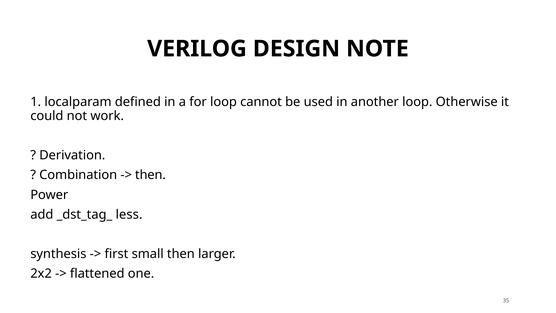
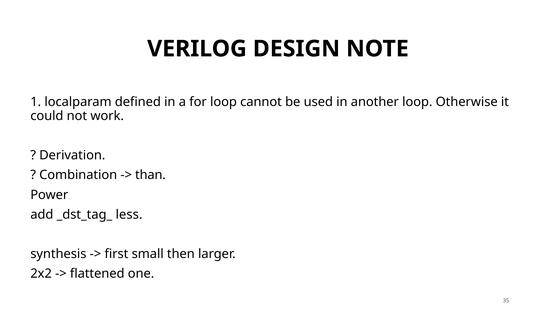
then at (150, 175): then -> than
